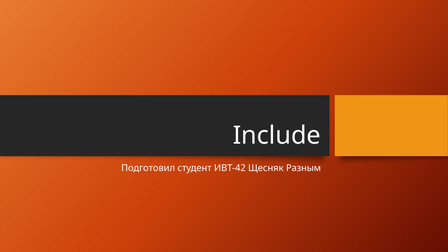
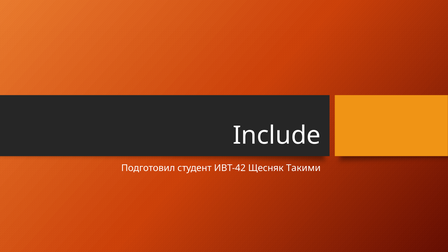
Разным: Разным -> Такими
